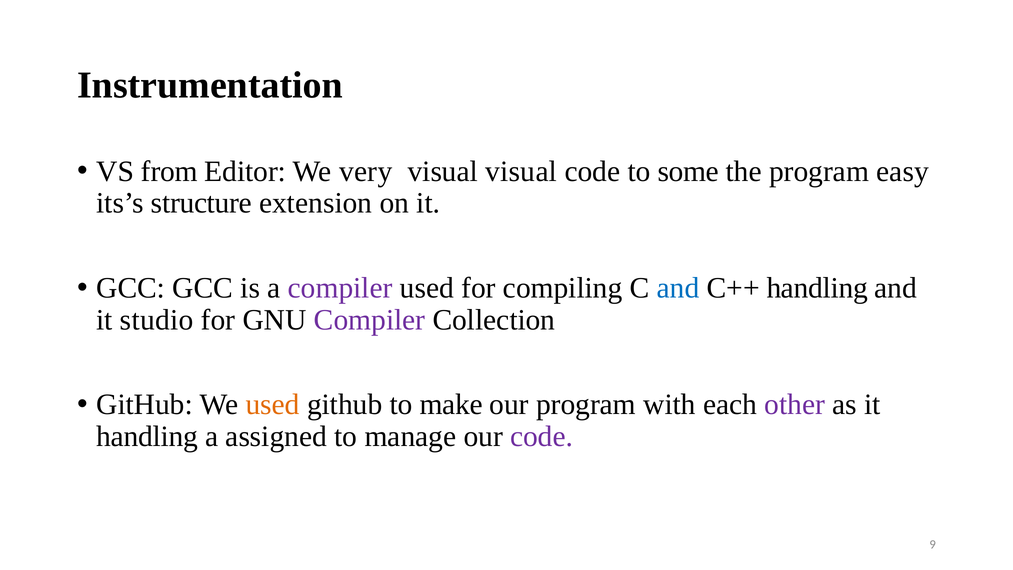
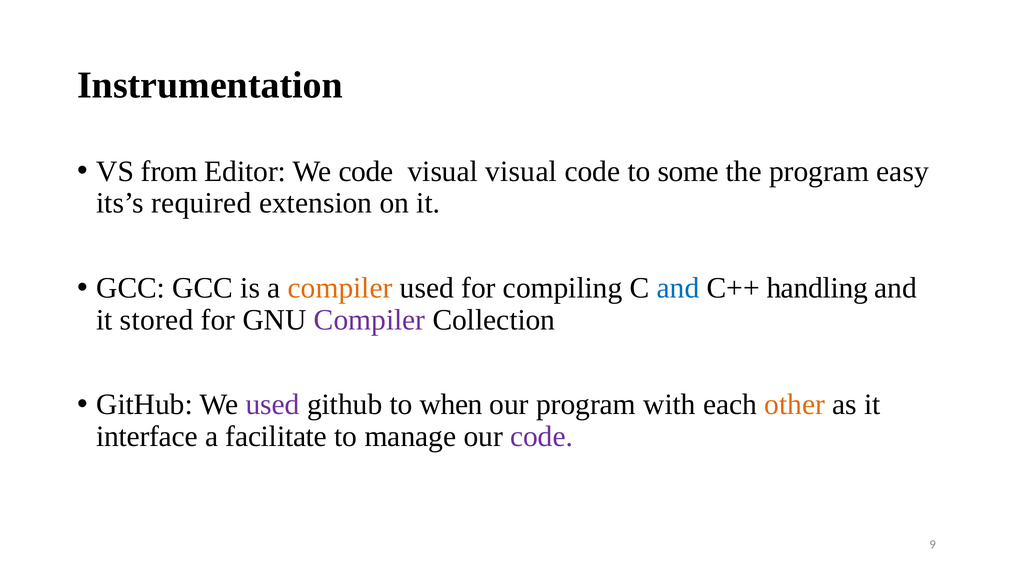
We very: very -> code
structure: structure -> required
compiler at (340, 288) colour: purple -> orange
studio: studio -> stored
used at (273, 405) colour: orange -> purple
make: make -> when
other colour: purple -> orange
handling at (147, 436): handling -> interface
assigned: assigned -> facilitate
